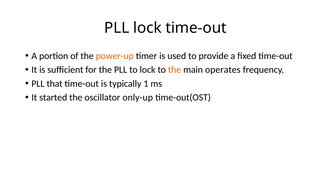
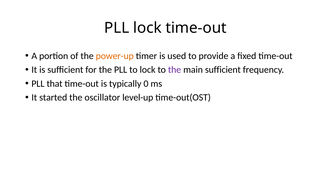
the at (175, 70) colour: orange -> purple
main operates: operates -> sufficient
1: 1 -> 0
only-up: only-up -> level-up
